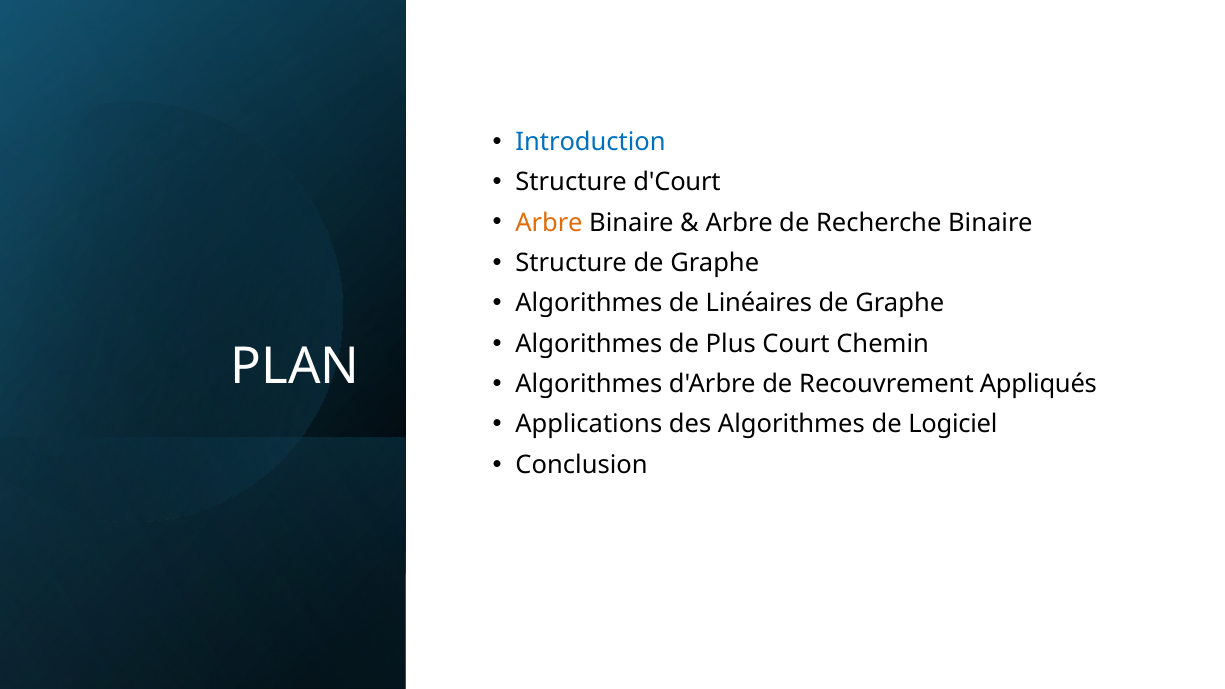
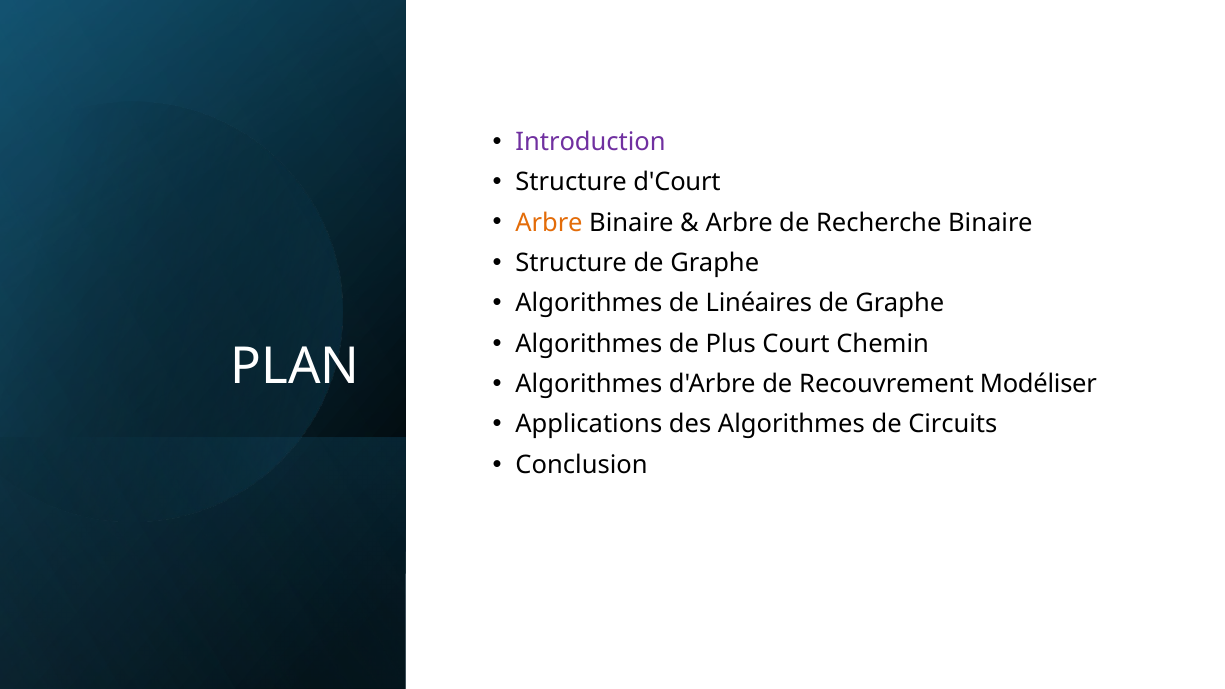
Introduction colour: blue -> purple
Appliqués: Appliqués -> Modéliser
Logiciel: Logiciel -> Circuits
